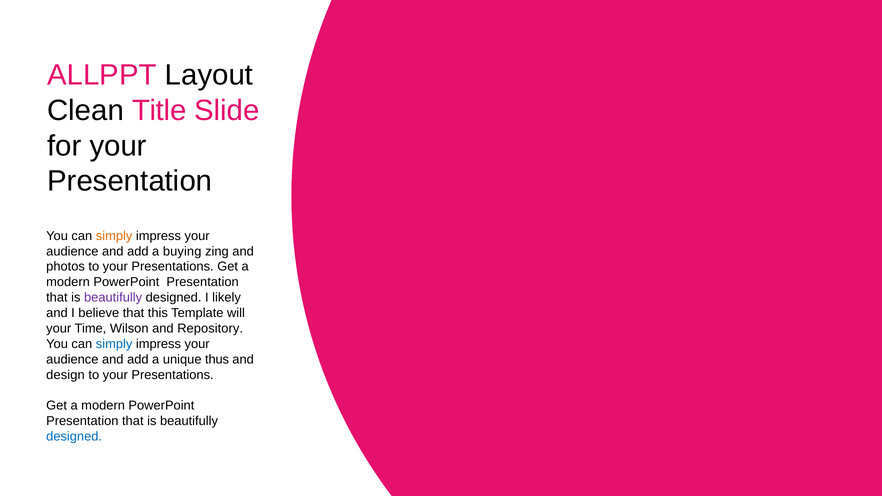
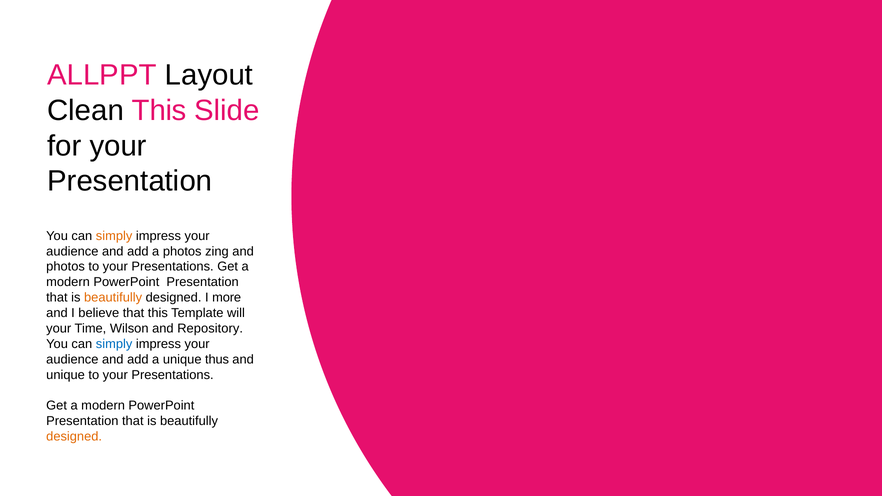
Clean Title: Title -> This
a buying: buying -> photos
beautifully at (113, 298) colour: purple -> orange
likely: likely -> more
design at (65, 375): design -> unique
designed at (74, 437) colour: blue -> orange
